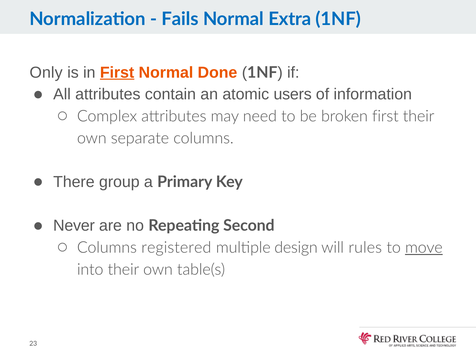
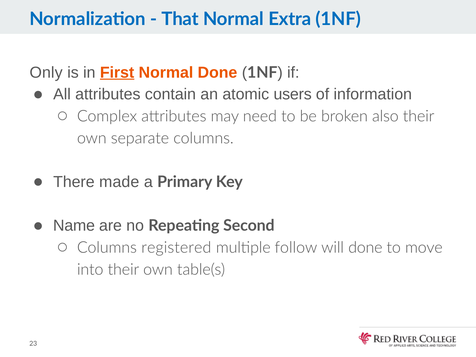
Fails: Fails -> That
broken first: first -> also
group: group -> made
Never: Never -> Name
design: design -> follow
will rules: rules -> done
move underline: present -> none
